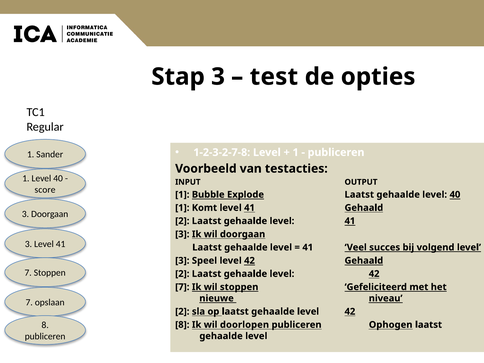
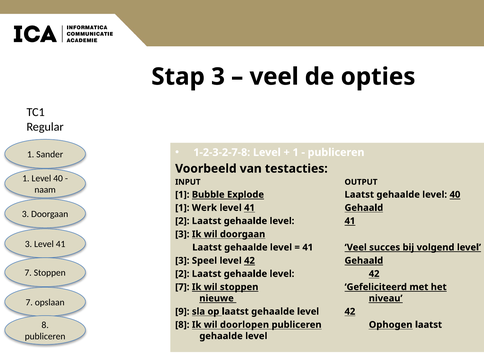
test at (274, 77): test -> veel
score: score -> naam
Komt: Komt -> Werk
2 at (182, 312): 2 -> 9
